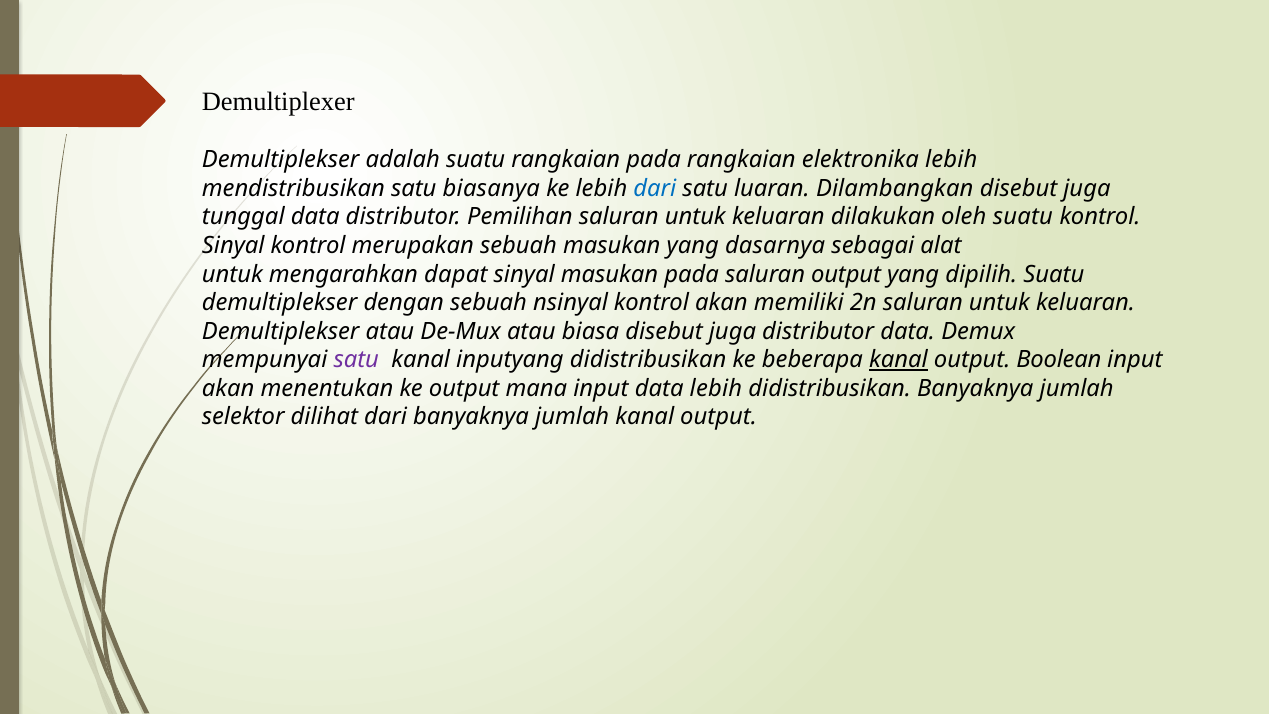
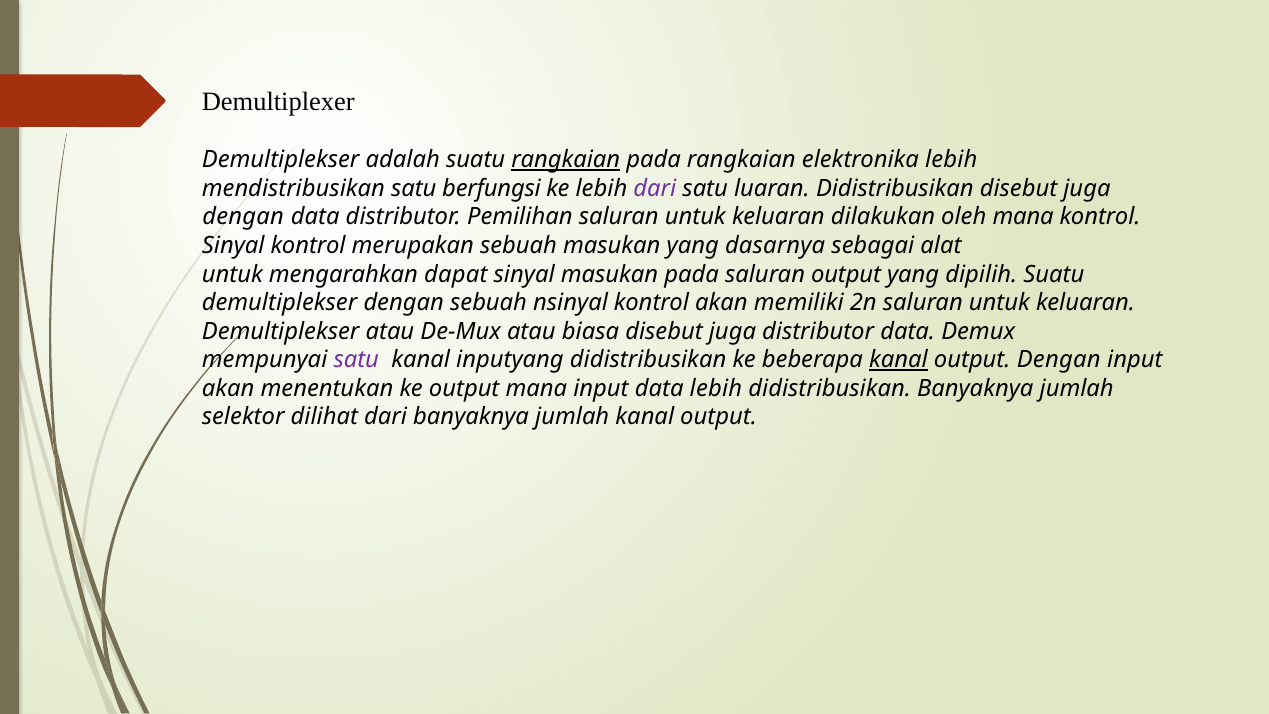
rangkaian at (566, 160) underline: none -> present
biasanya: biasanya -> berfungsi
dari at (655, 188) colour: blue -> purple
luaran Dilambangkan: Dilambangkan -> Didistribusikan
tunggal at (243, 217): tunggal -> dengan
oleh suatu: suatu -> mana
output Boolean: Boolean -> Dengan
